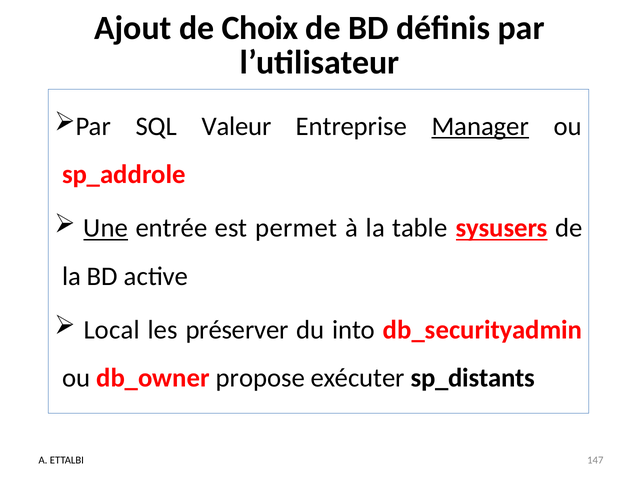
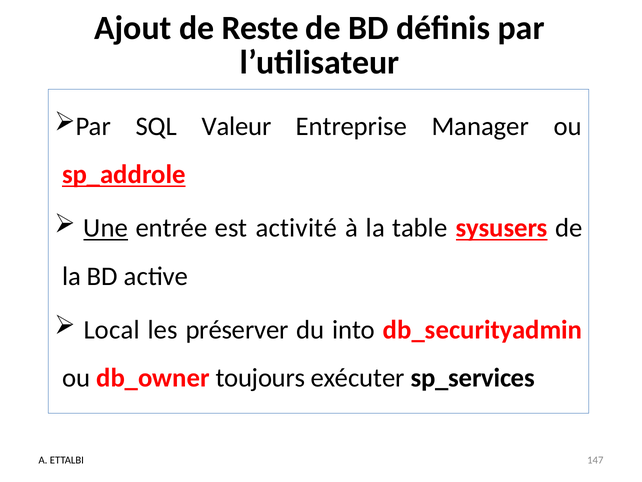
Choix: Choix -> Reste
Manager underline: present -> none
sp_addrole underline: none -> present
permet: permet -> activité
propose: propose -> toujours
sp_distants: sp_distants -> sp_services
